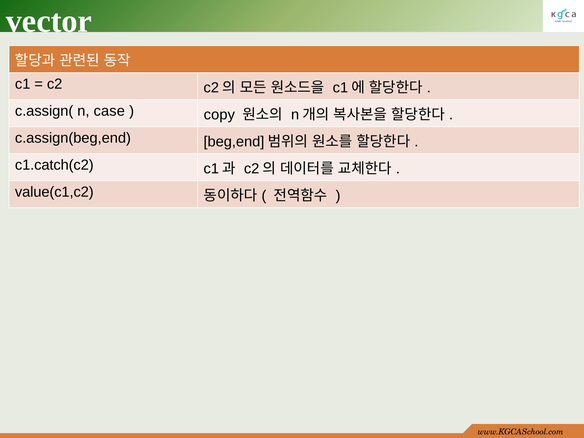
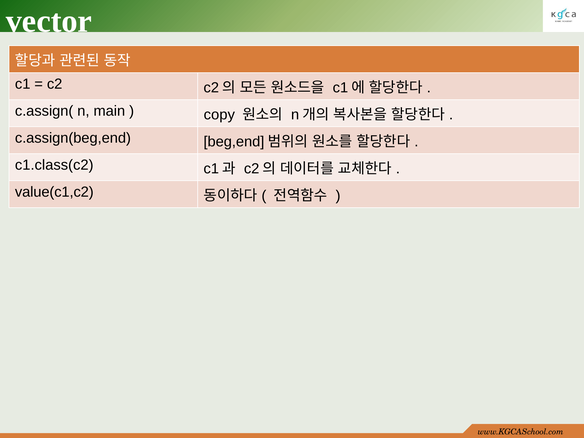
case: case -> main
c1.catch(c2: c1.catch(c2 -> c1.class(c2
